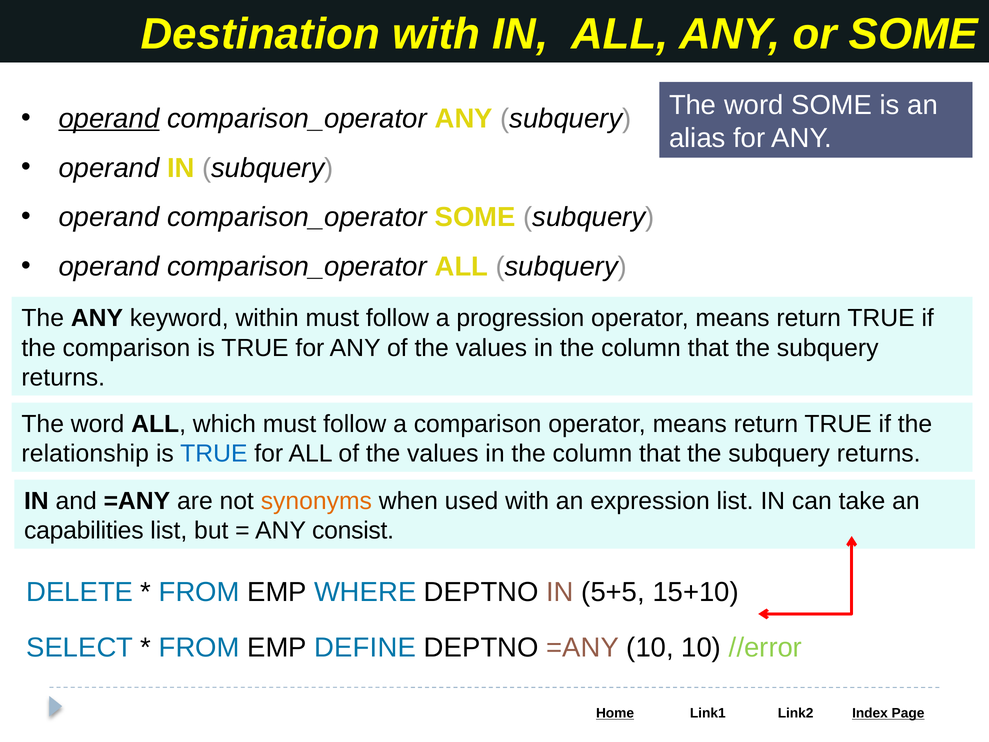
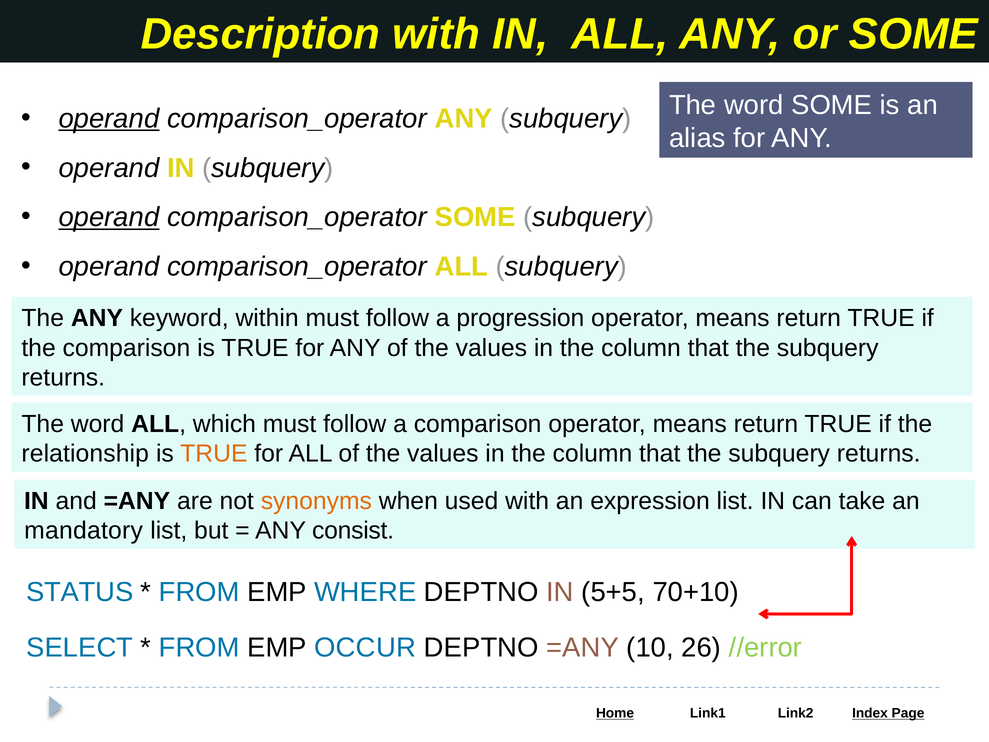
Destination: Destination -> Description
operand at (109, 217) underline: none -> present
TRUE at (214, 454) colour: blue -> orange
capabilities: capabilities -> mandatory
DELETE: DELETE -> STATUS
15+10: 15+10 -> 70+10
DEFINE: DEFINE -> OCCUR
10 10: 10 -> 26
